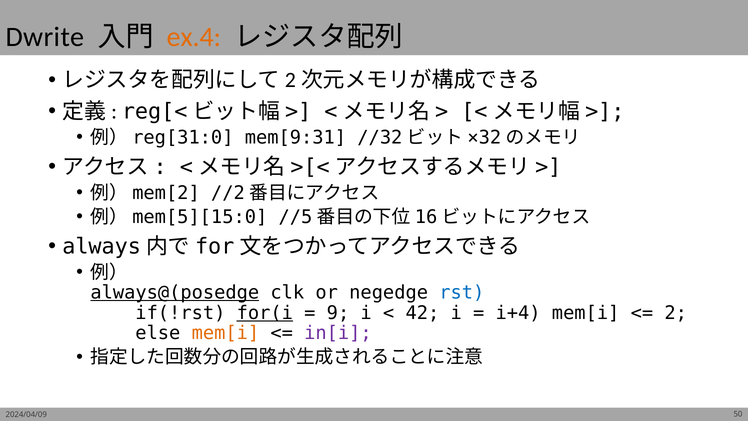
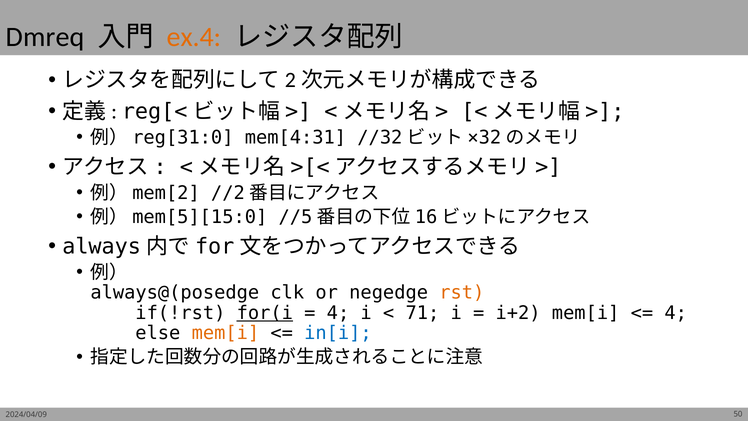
Dwrite: Dwrite -> Dmreq
mem[9:31: mem[9:31 -> mem[4:31
always@(posedge underline: present -> none
rst colour: blue -> orange
9 at (338, 313): 9 -> 4
42: 42 -> 71
i+4: i+4 -> i+2
2 at (676, 313): 2 -> 4
in[i colour: purple -> blue
